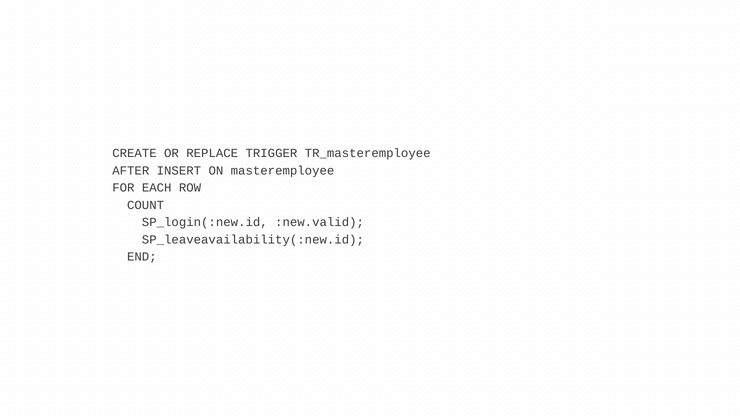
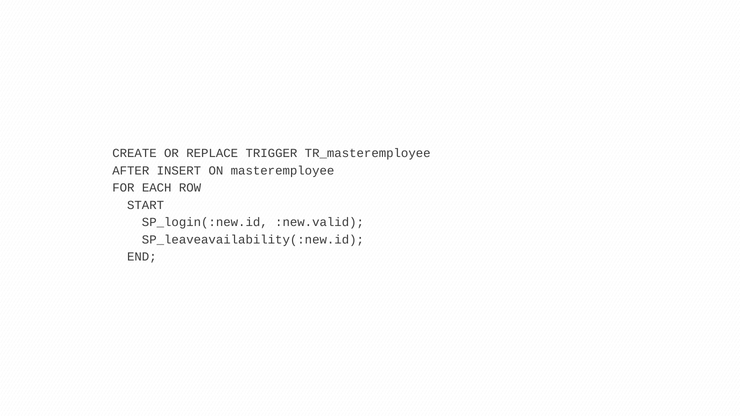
COUNT: COUNT -> START
